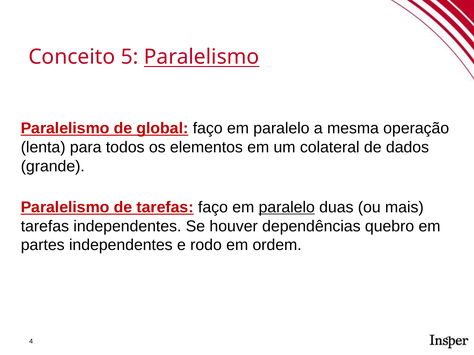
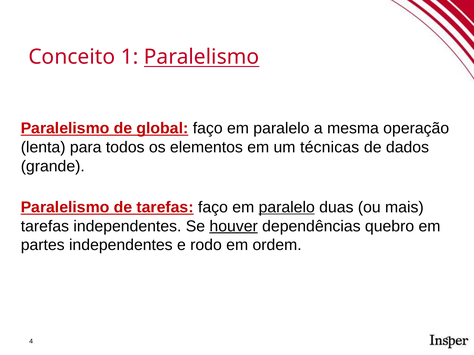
5: 5 -> 1
colateral: colateral -> técnicas
houver underline: none -> present
